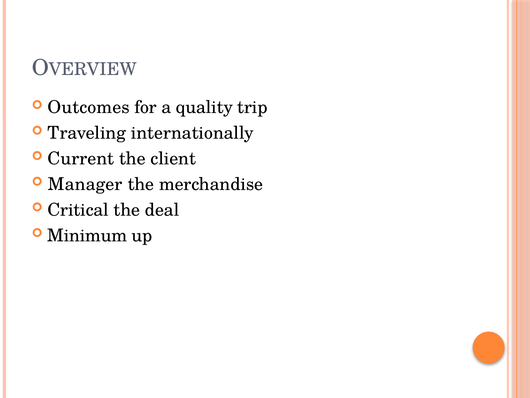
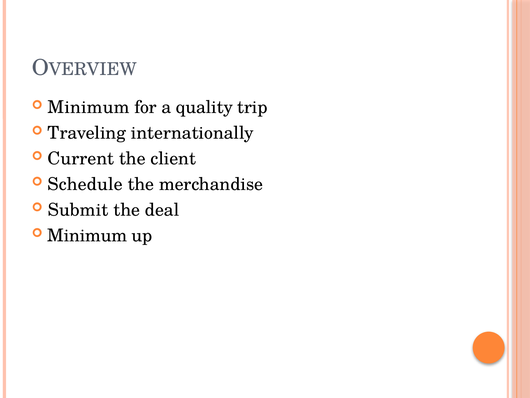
Outcomes at (89, 107): Outcomes -> Minimum
Manager: Manager -> Schedule
Critical: Critical -> Submit
